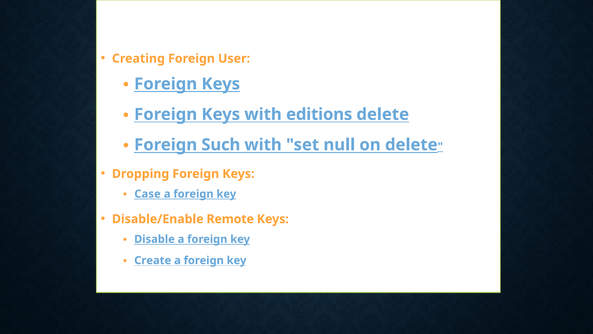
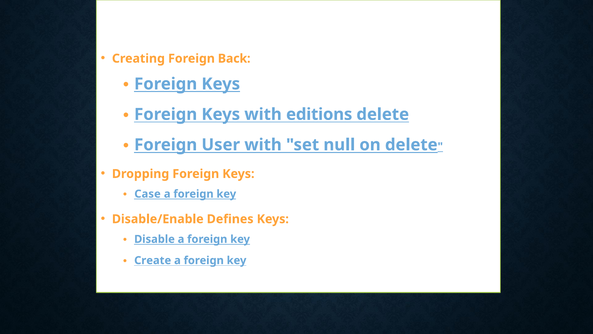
User: User -> Back
Such: Such -> User
Remote: Remote -> Defines
